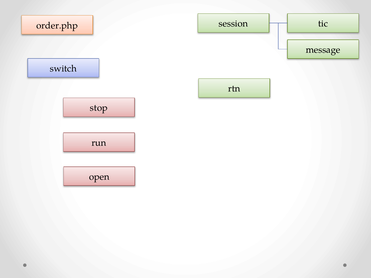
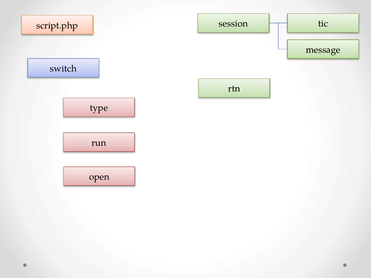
order.php: order.php -> script.php
stop: stop -> type
